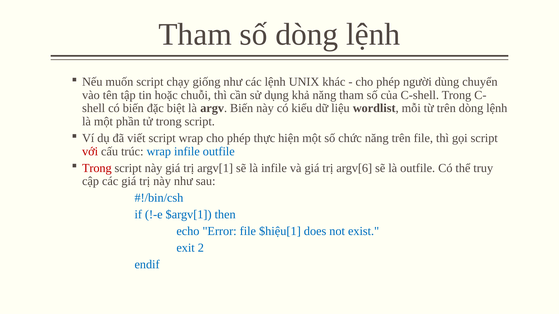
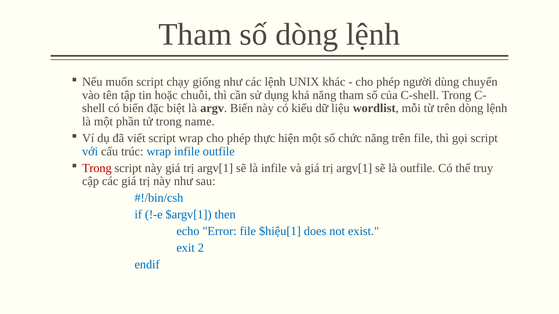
tử trong script: script -> name
với colour: red -> blue
và giá trị argv[6: argv[6 -> argv[1
